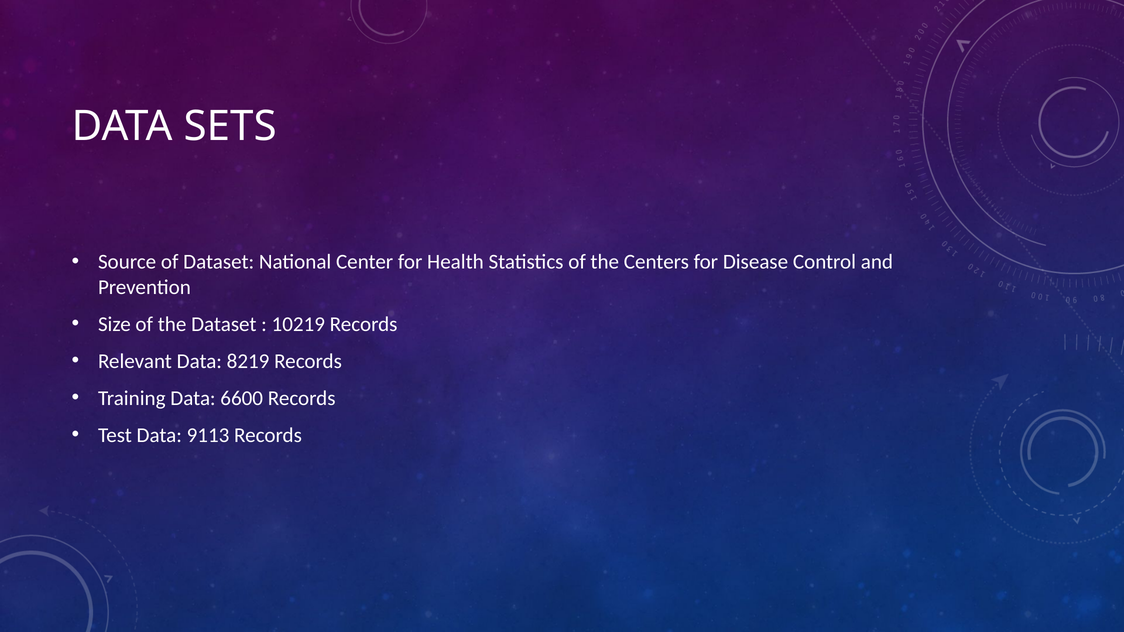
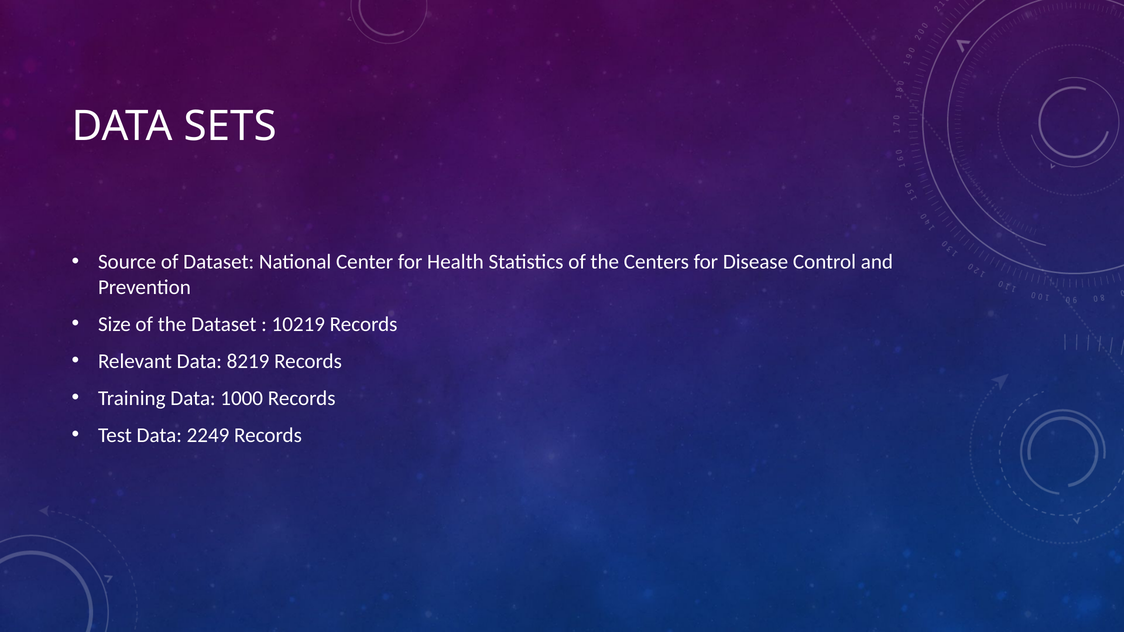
6600: 6600 -> 1000
9113: 9113 -> 2249
